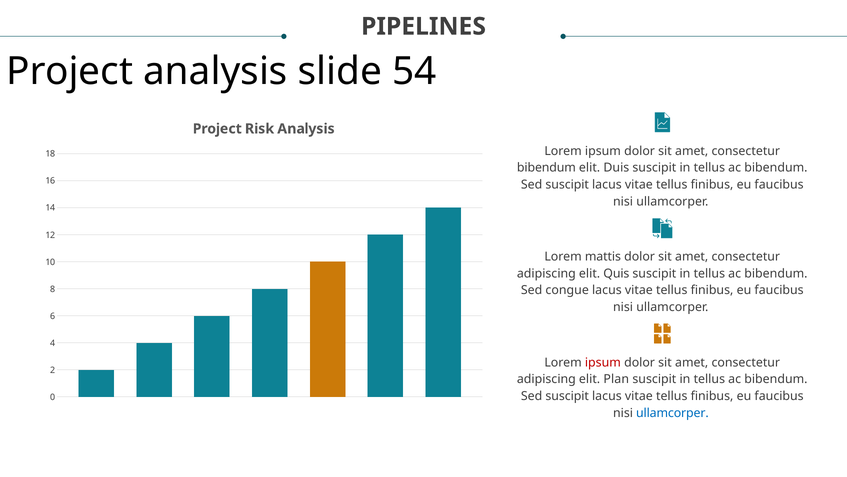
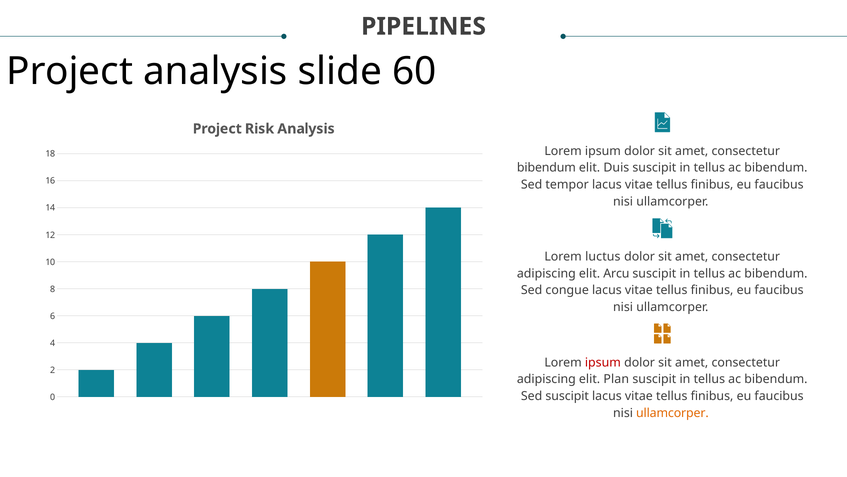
54: 54 -> 60
suscipit at (567, 184): suscipit -> tempor
mattis: mattis -> luctus
Quis: Quis -> Arcu
ullamcorper at (672, 412) colour: blue -> orange
